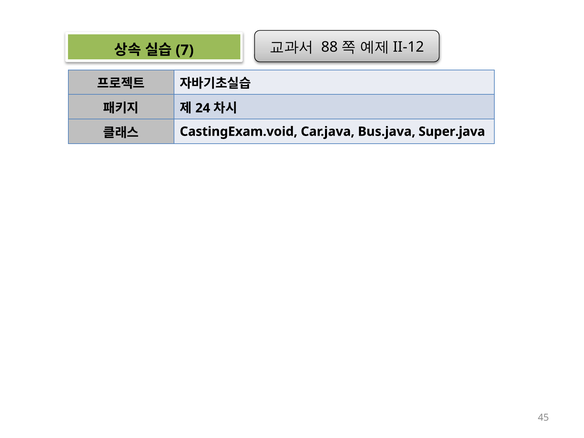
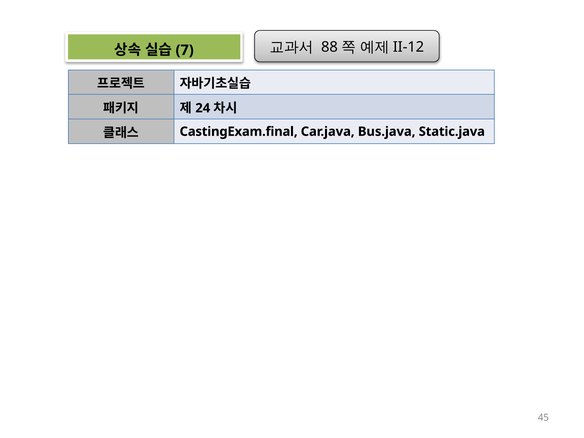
CastingExam.void: CastingExam.void -> CastingExam.final
Super.java: Super.java -> Static.java
